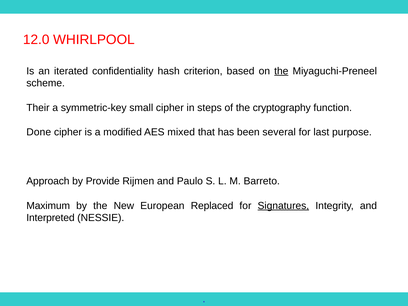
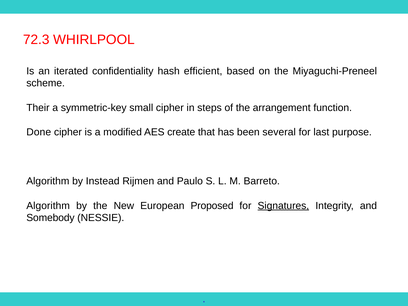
12.0: 12.0 -> 72.3
criterion: criterion -> efficient
the at (281, 71) underline: present -> none
cryptography: cryptography -> arrangement
mixed: mixed -> create
Approach at (48, 181): Approach -> Algorithm
Provide: Provide -> Instead
Maximum at (48, 206): Maximum -> Algorithm
Replaced: Replaced -> Proposed
Interpreted: Interpreted -> Somebody
